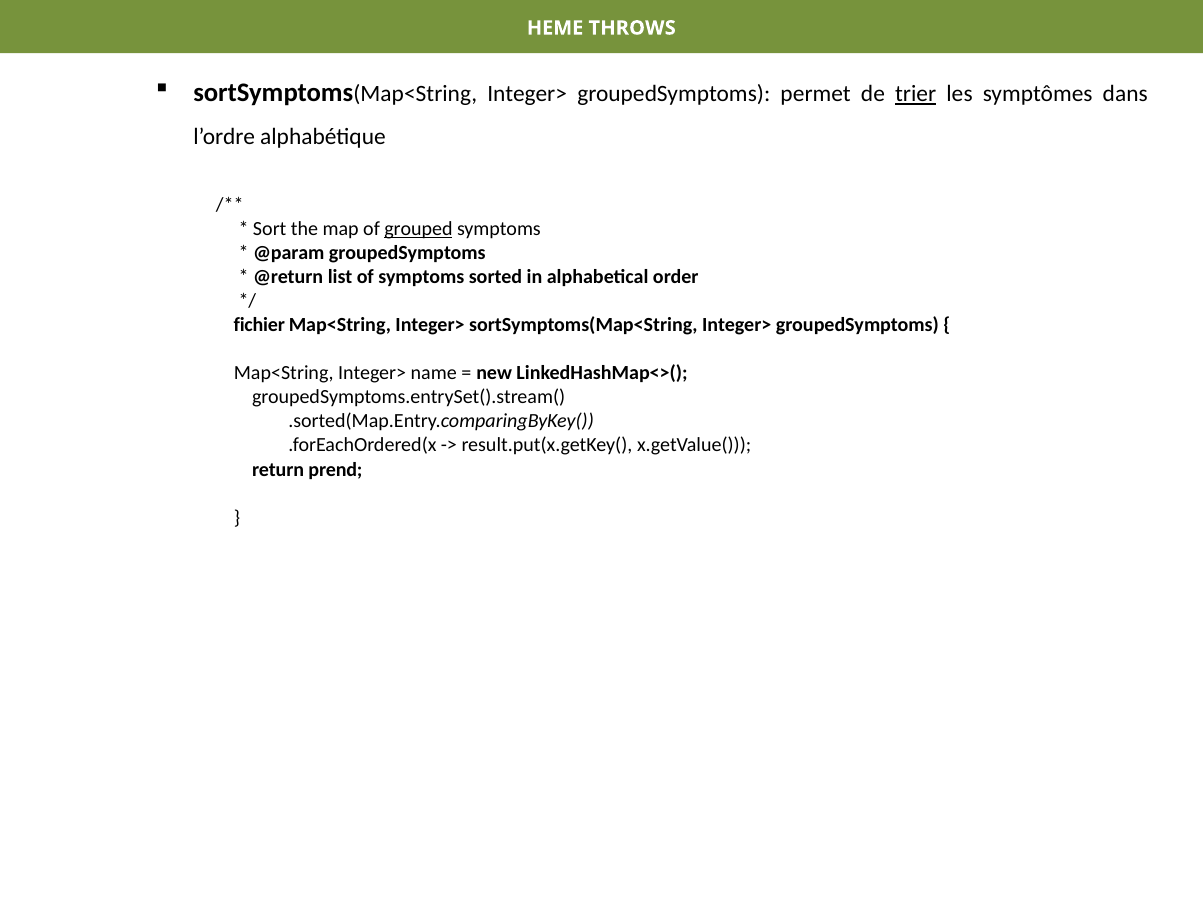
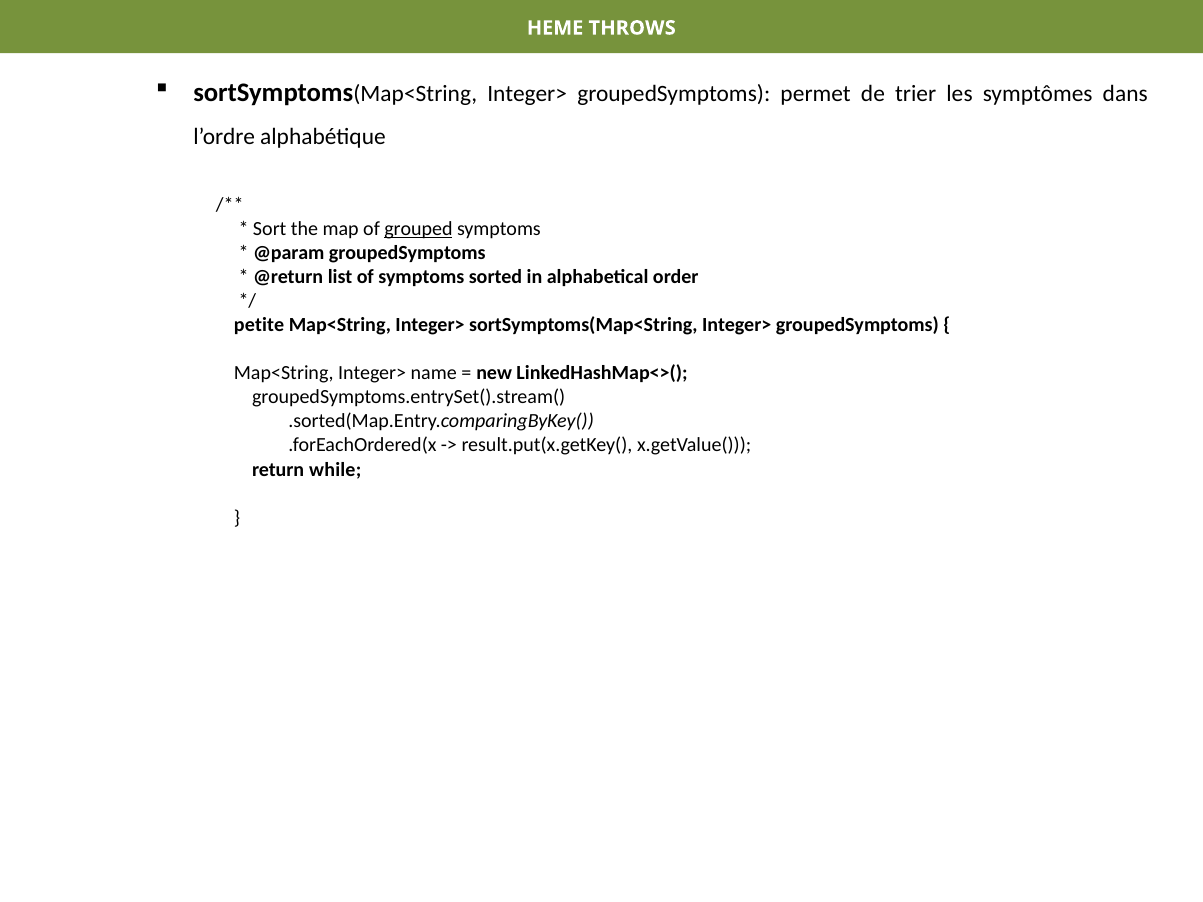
trier underline: present -> none
fichier: fichier -> petite
prend: prend -> while
